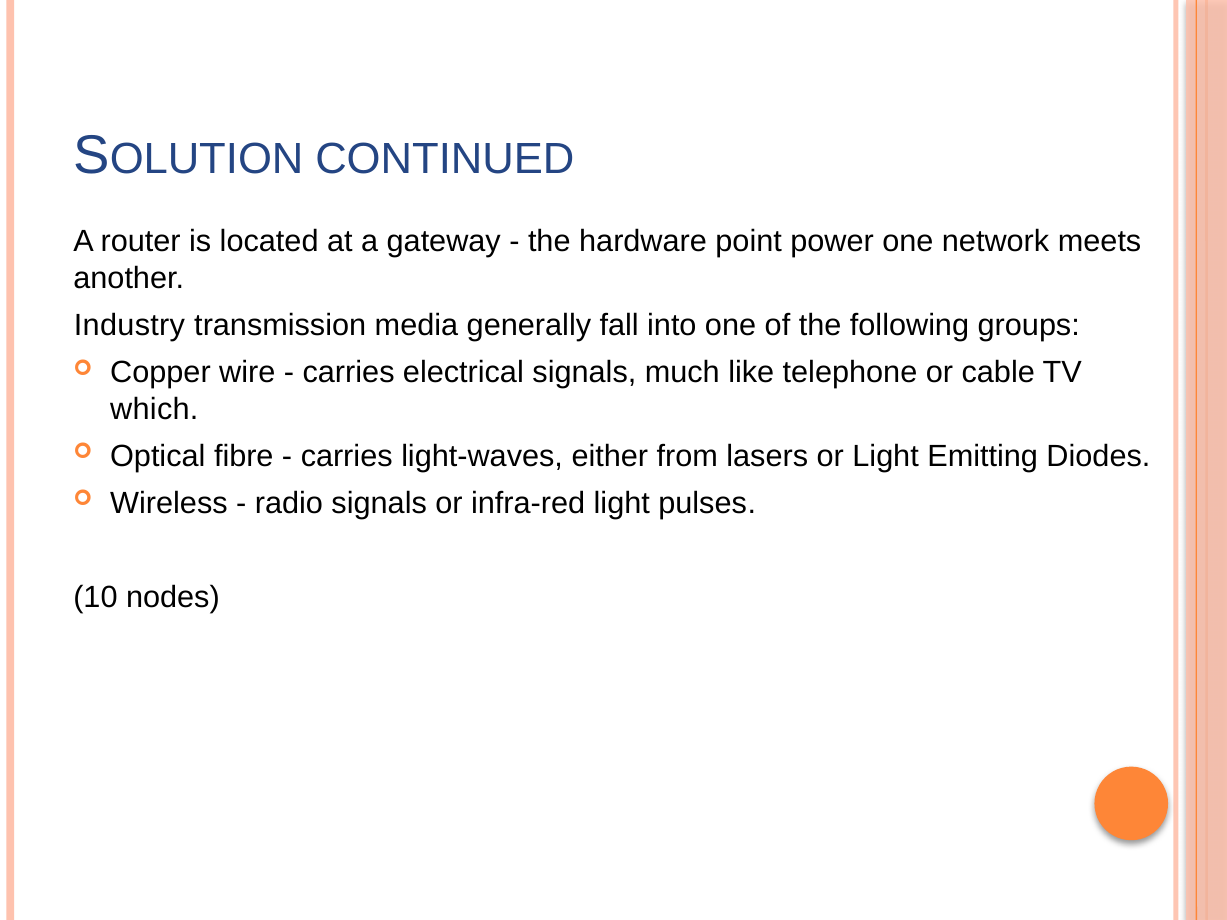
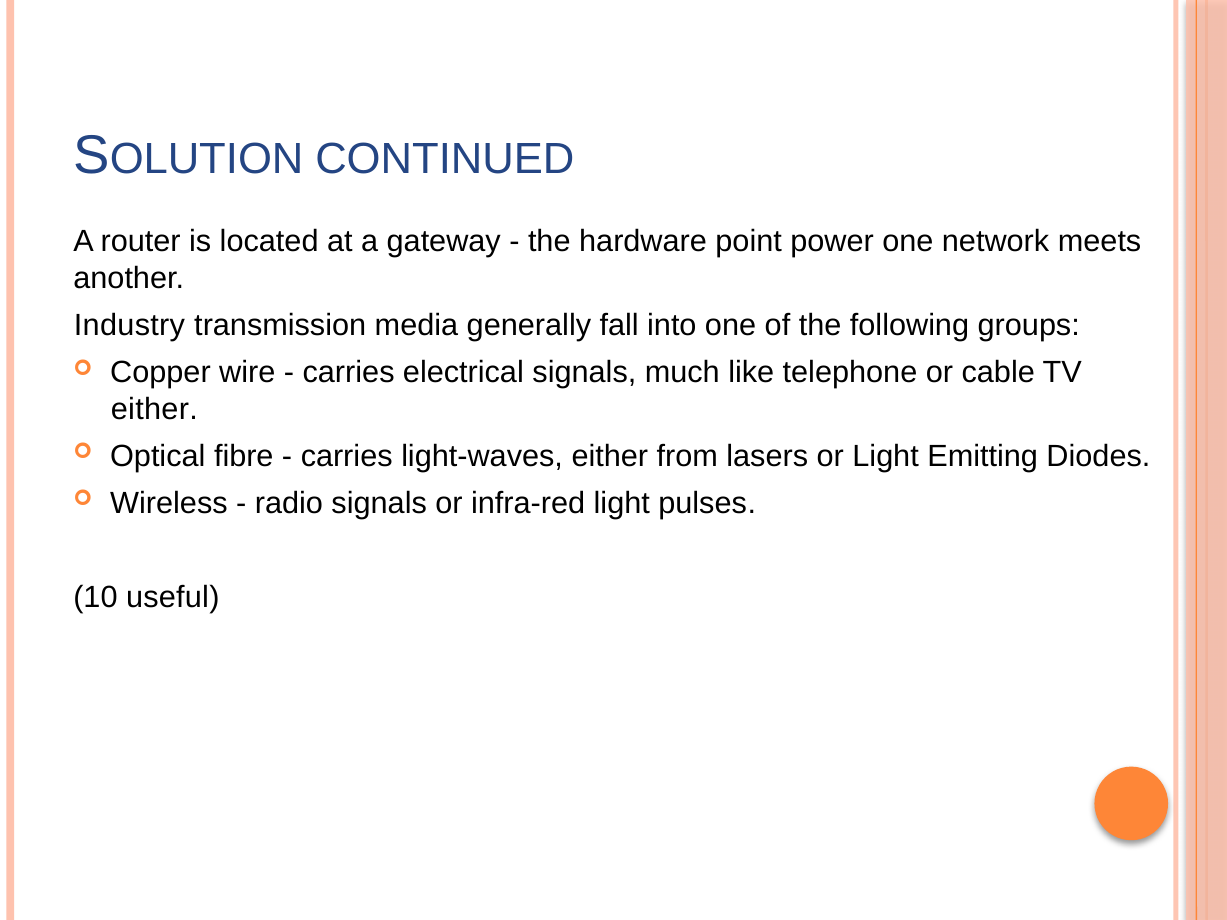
which at (154, 409): which -> either
nodes: nodes -> useful
